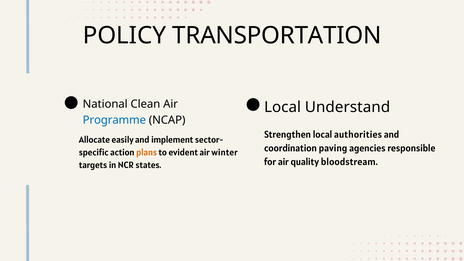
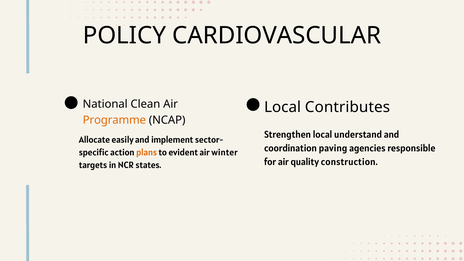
TRANSPORTATION: TRANSPORTATION -> CARDIOVASCULAR
Understand: Understand -> Contributes
Programme colour: blue -> orange
authorities: authorities -> understand
bloodstream: bloodstream -> construction
